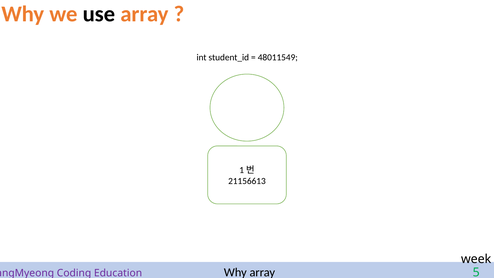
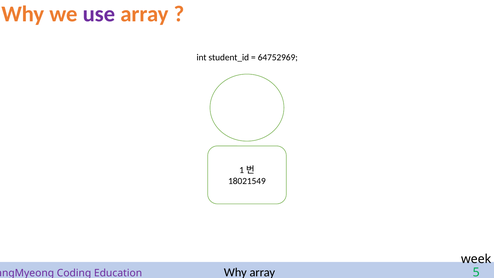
use colour: black -> purple
48011549: 48011549 -> 64752969
21156613: 21156613 -> 18021549
